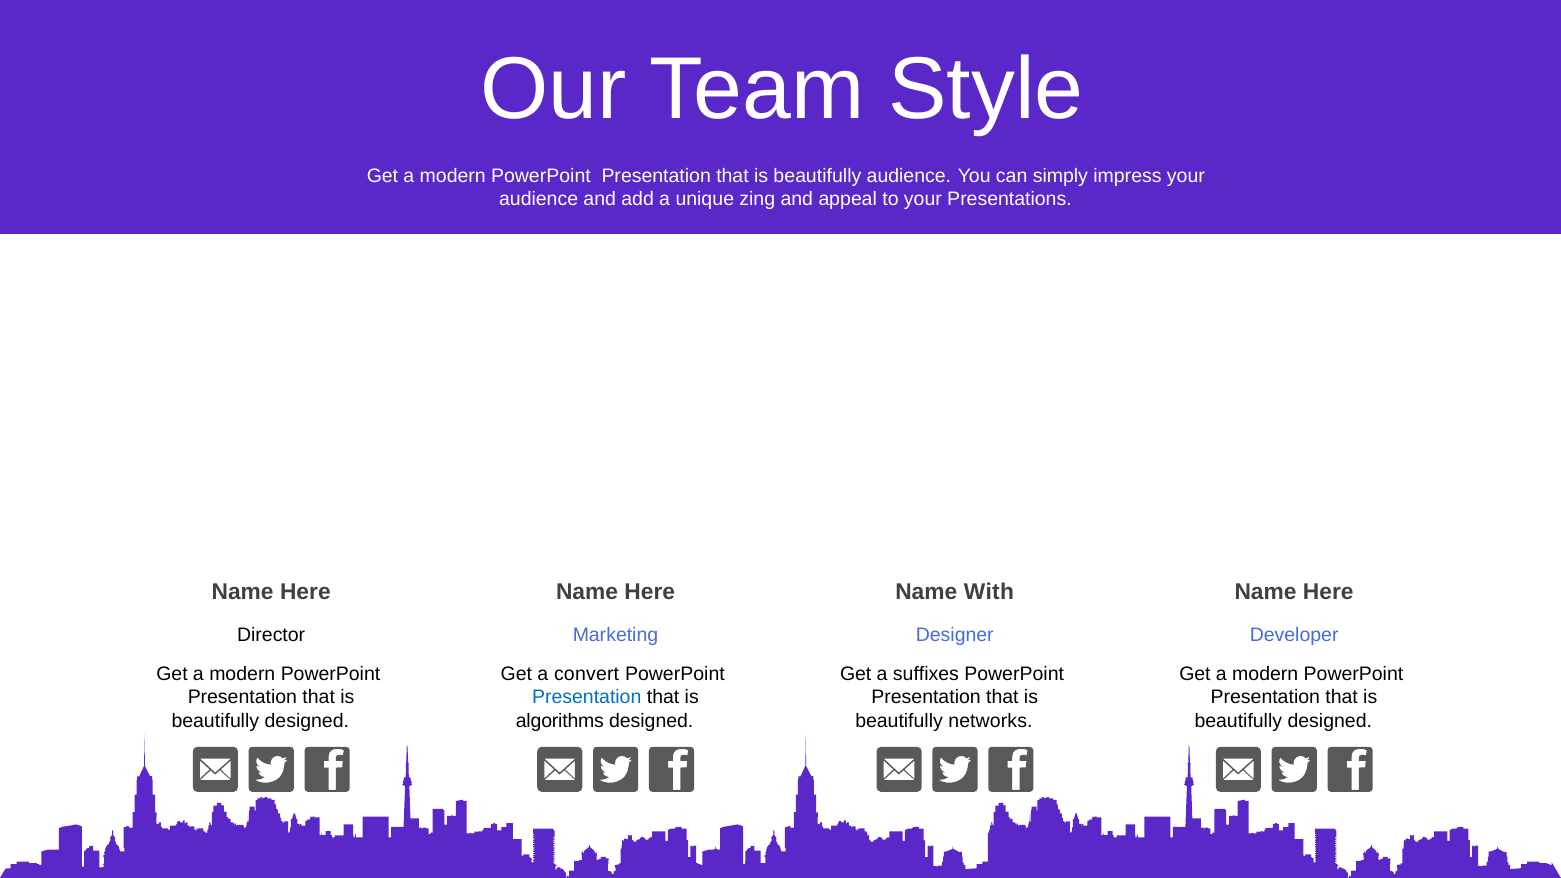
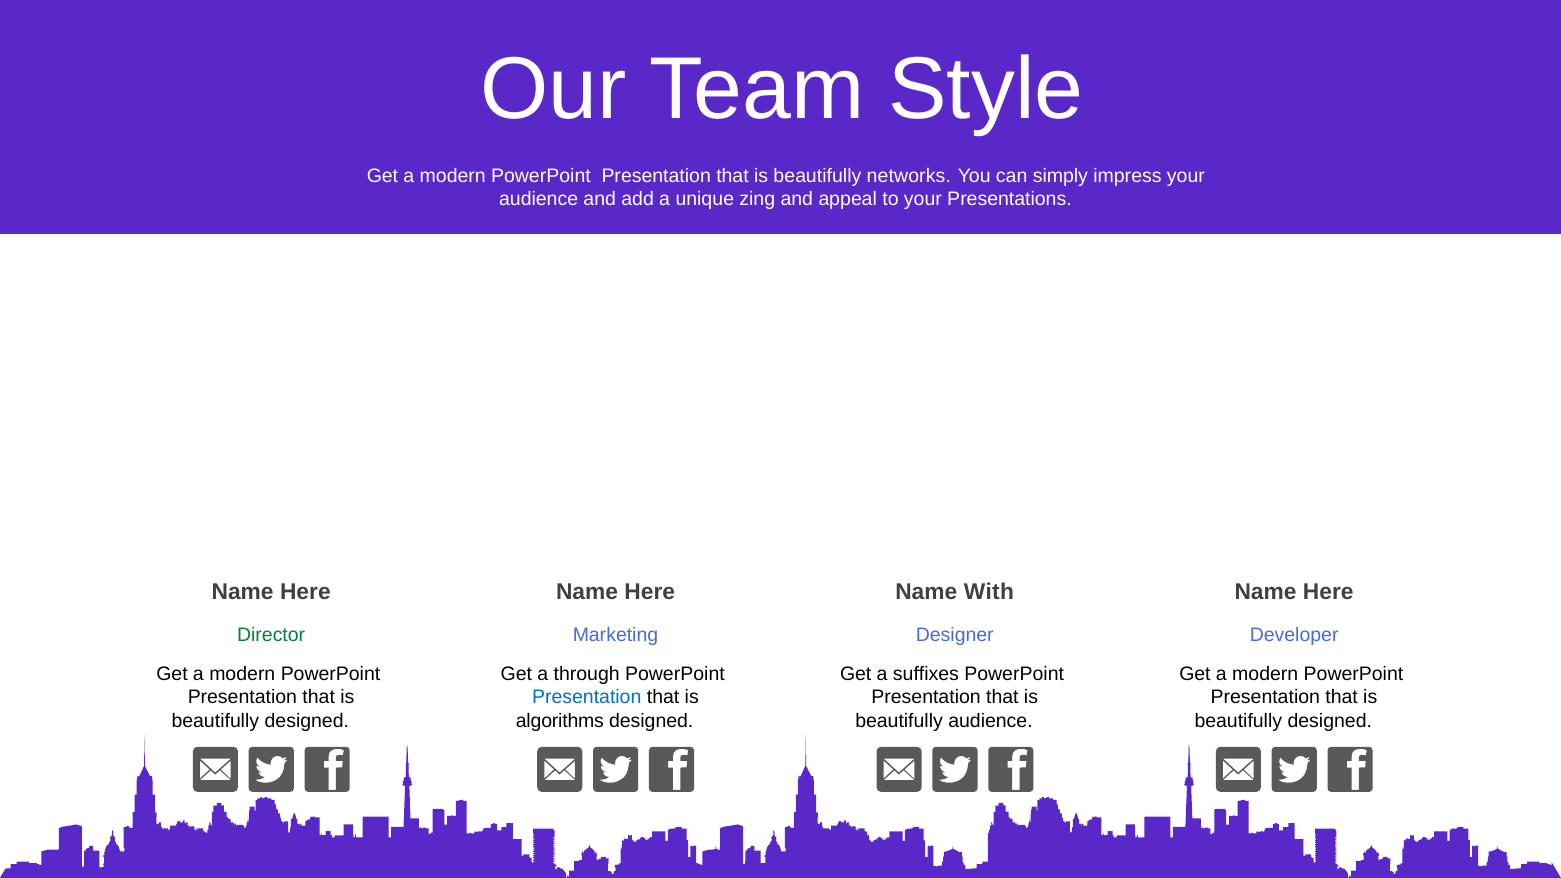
beautifully audience: audience -> networks
Director colour: black -> green
convert: convert -> through
beautifully networks: networks -> audience
